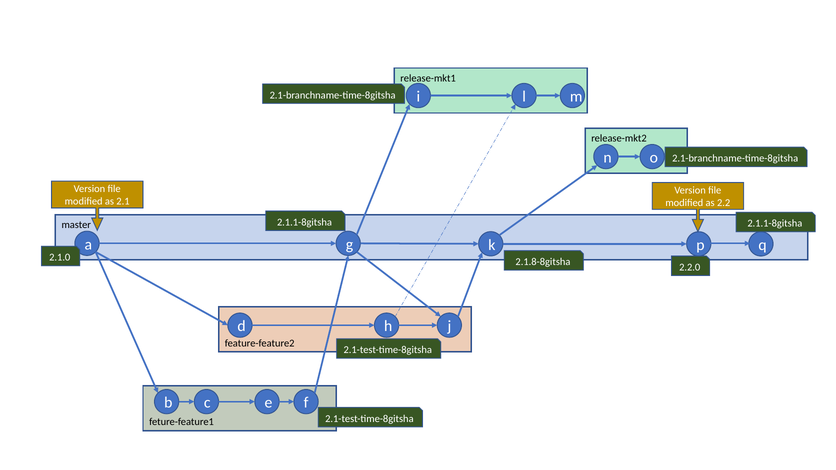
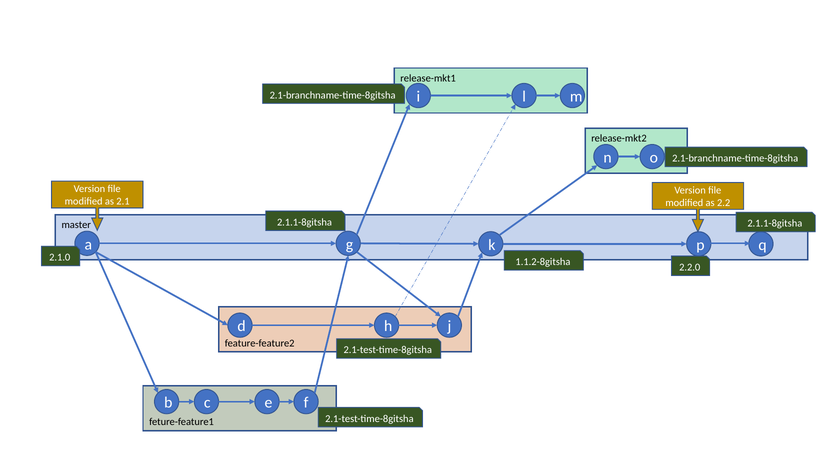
2.1.8-8gitsha: 2.1.8-8gitsha -> 1.1.2-8gitsha
